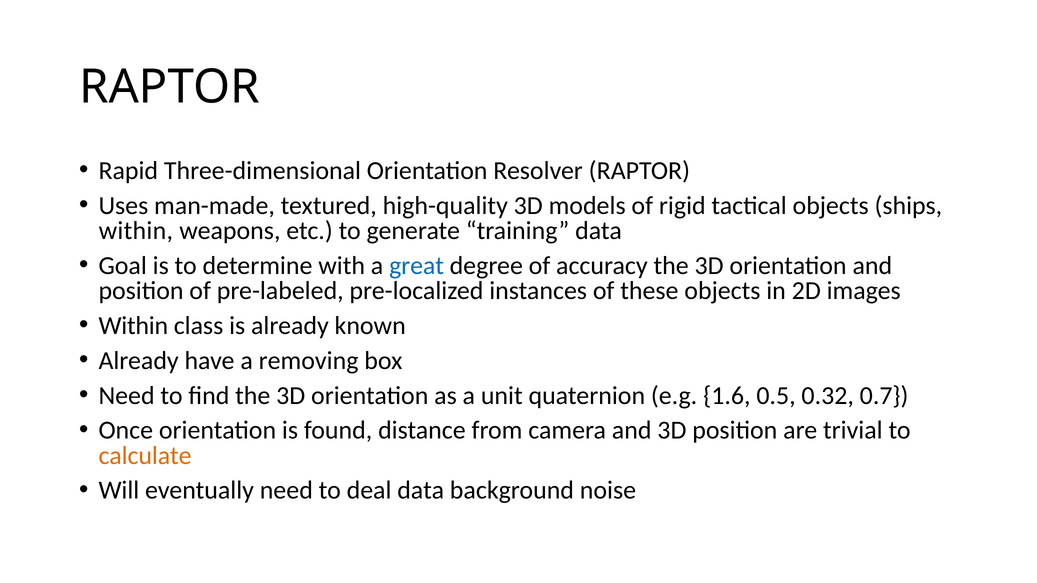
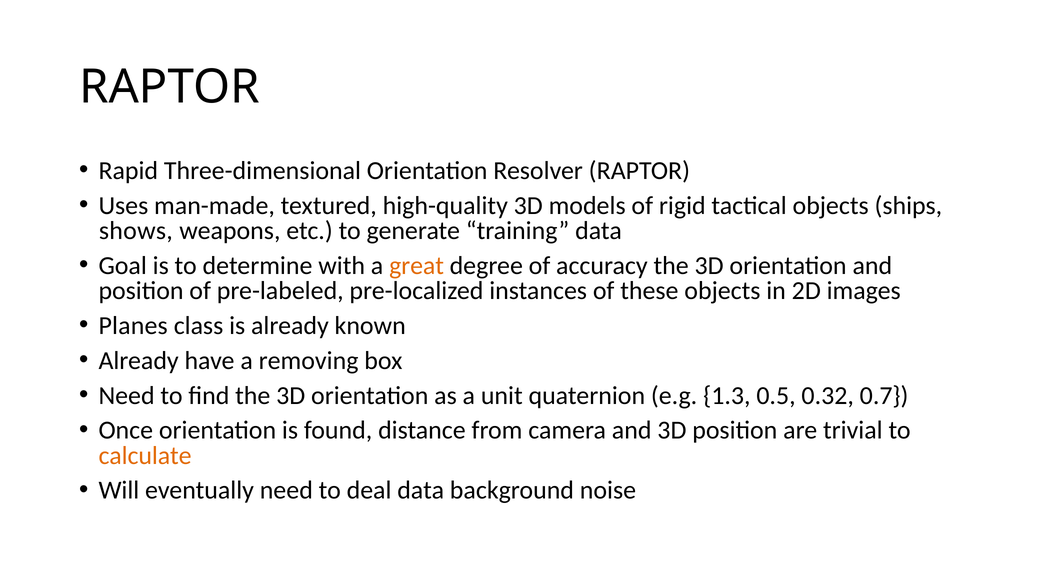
within at (136, 231): within -> shows
great colour: blue -> orange
Within at (133, 326): Within -> Planes
1.6: 1.6 -> 1.3
